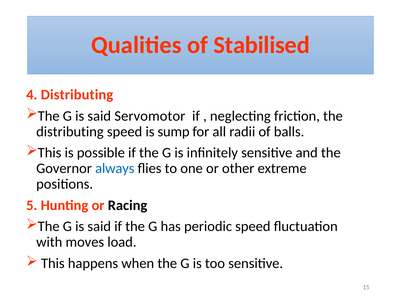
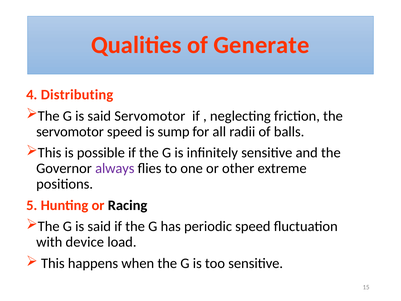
Stabilised: Stabilised -> Generate
distributing at (70, 131): distributing -> servomotor
always colour: blue -> purple
moves: moves -> device
